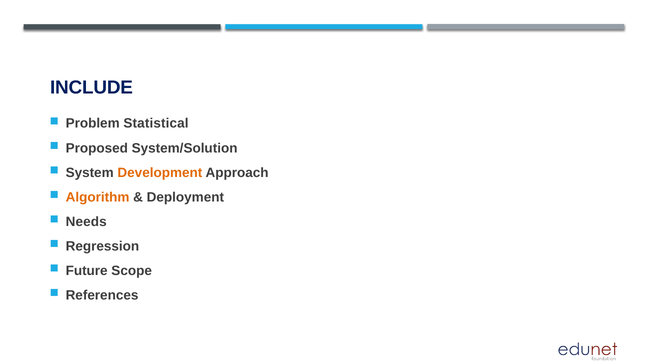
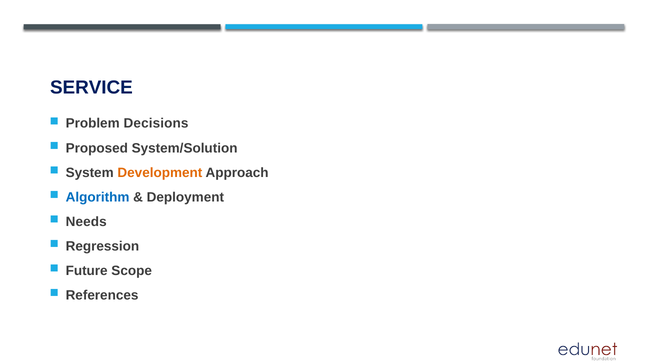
INCLUDE: INCLUDE -> SERVICE
Statistical: Statistical -> Decisions
Algorithm colour: orange -> blue
